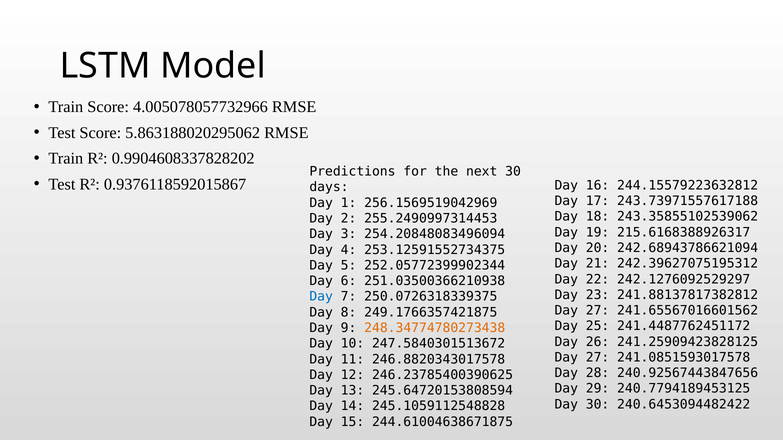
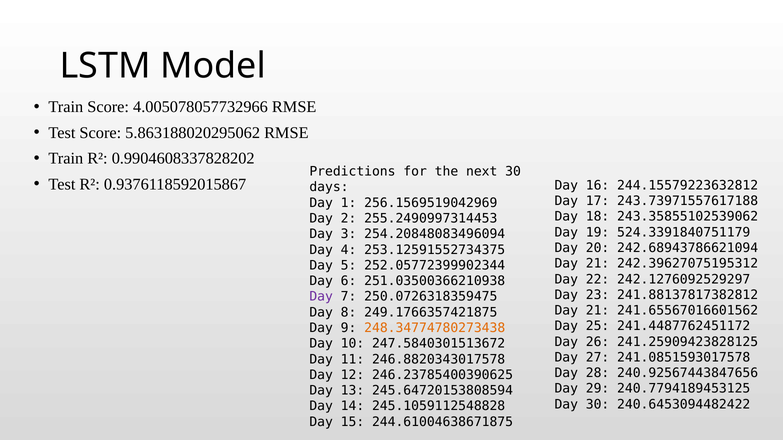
215.6168388926317: 215.6168388926317 -> 524.3391840751179
Day at (321, 297) colour: blue -> purple
250.0726318339375: 250.0726318339375 -> 250.0726318359475
27 at (598, 311): 27 -> 21
